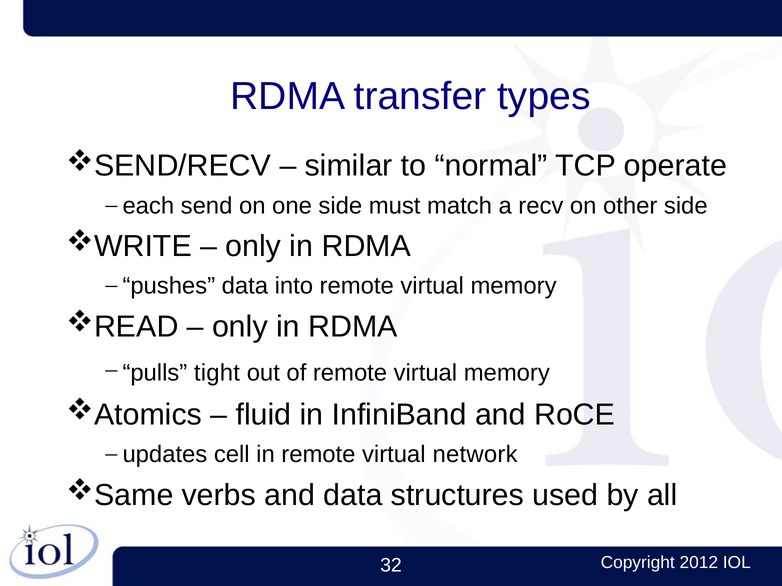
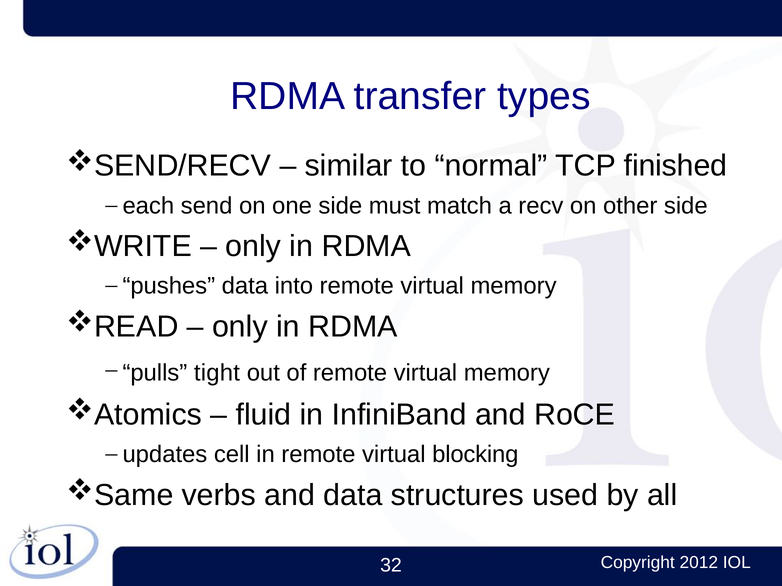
operate: operate -> finished
network: network -> blocking
